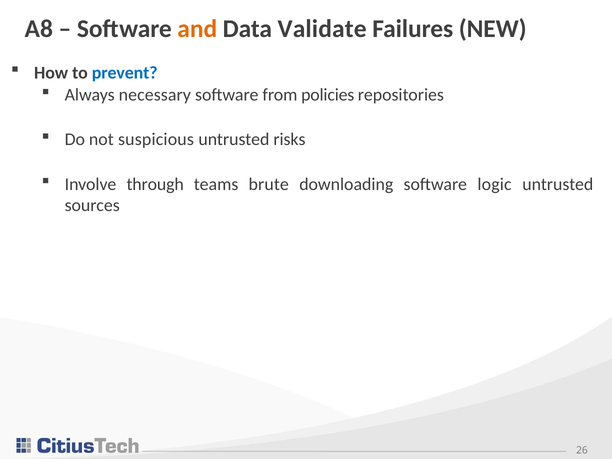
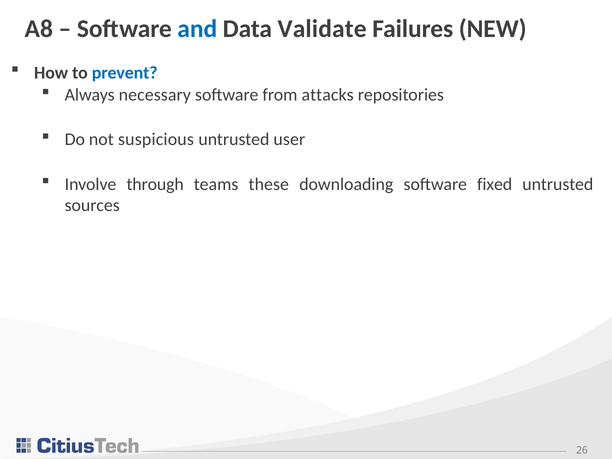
and colour: orange -> blue
policies: policies -> attacks
risks: risks -> user
brute: brute -> these
logic: logic -> fixed
